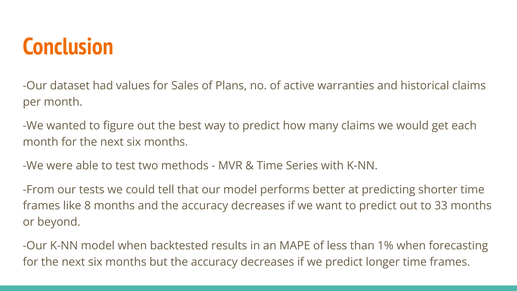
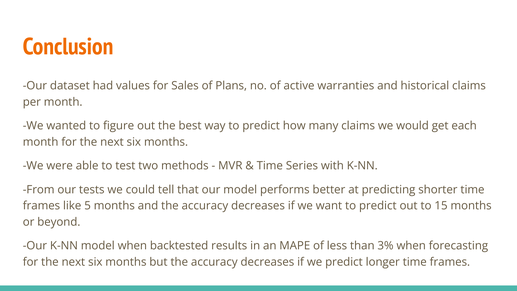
8: 8 -> 5
33: 33 -> 15
1%: 1% -> 3%
